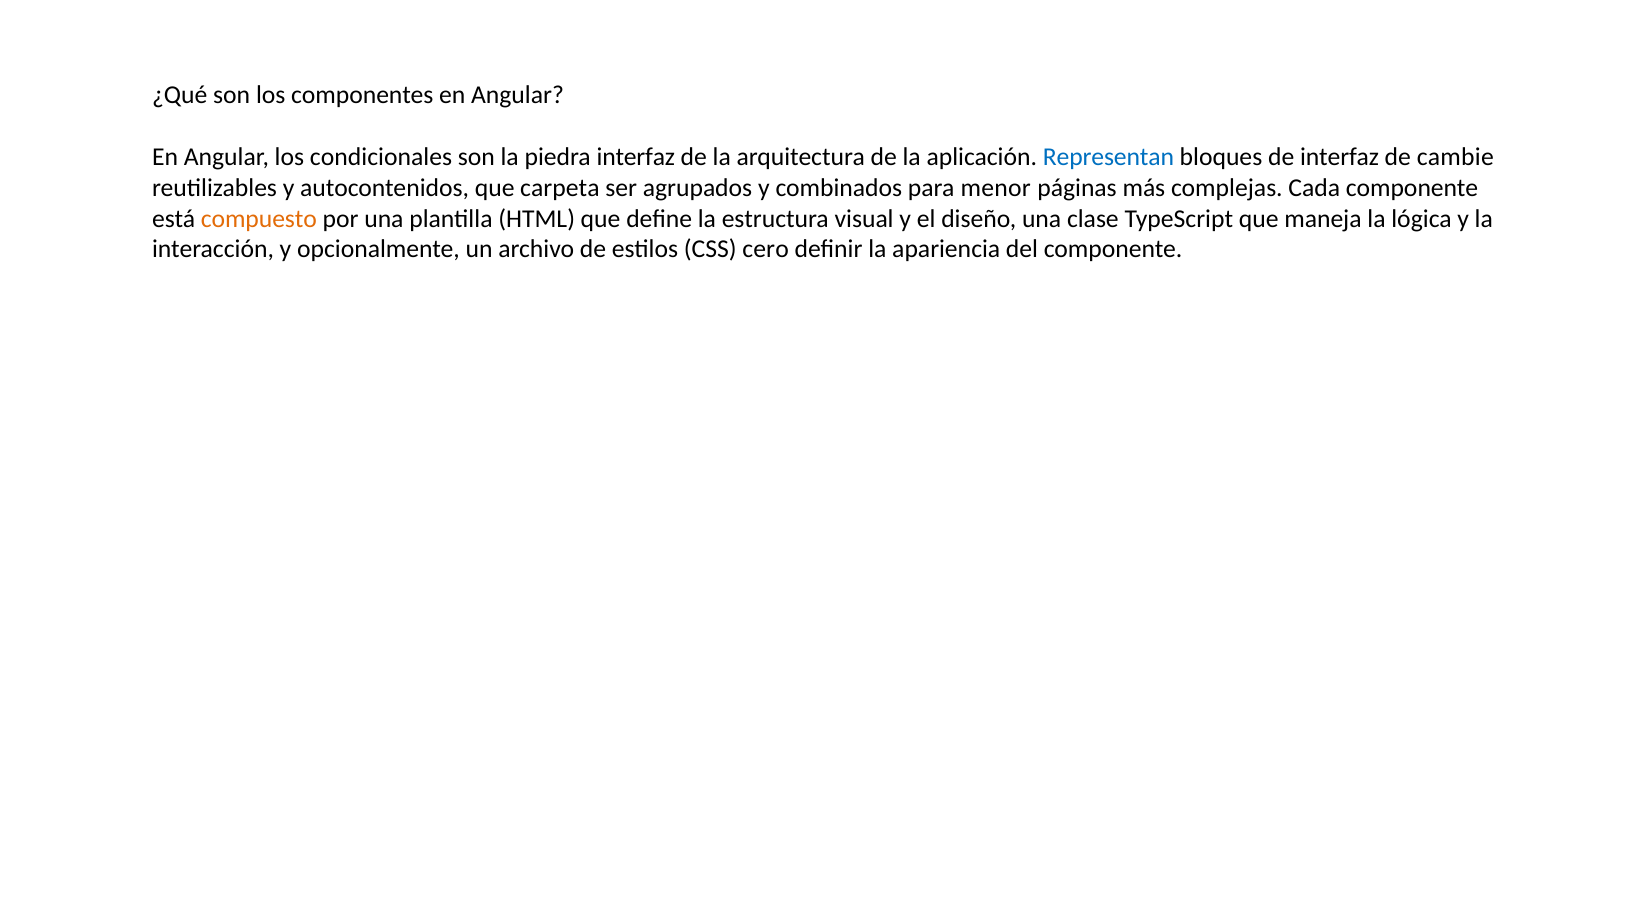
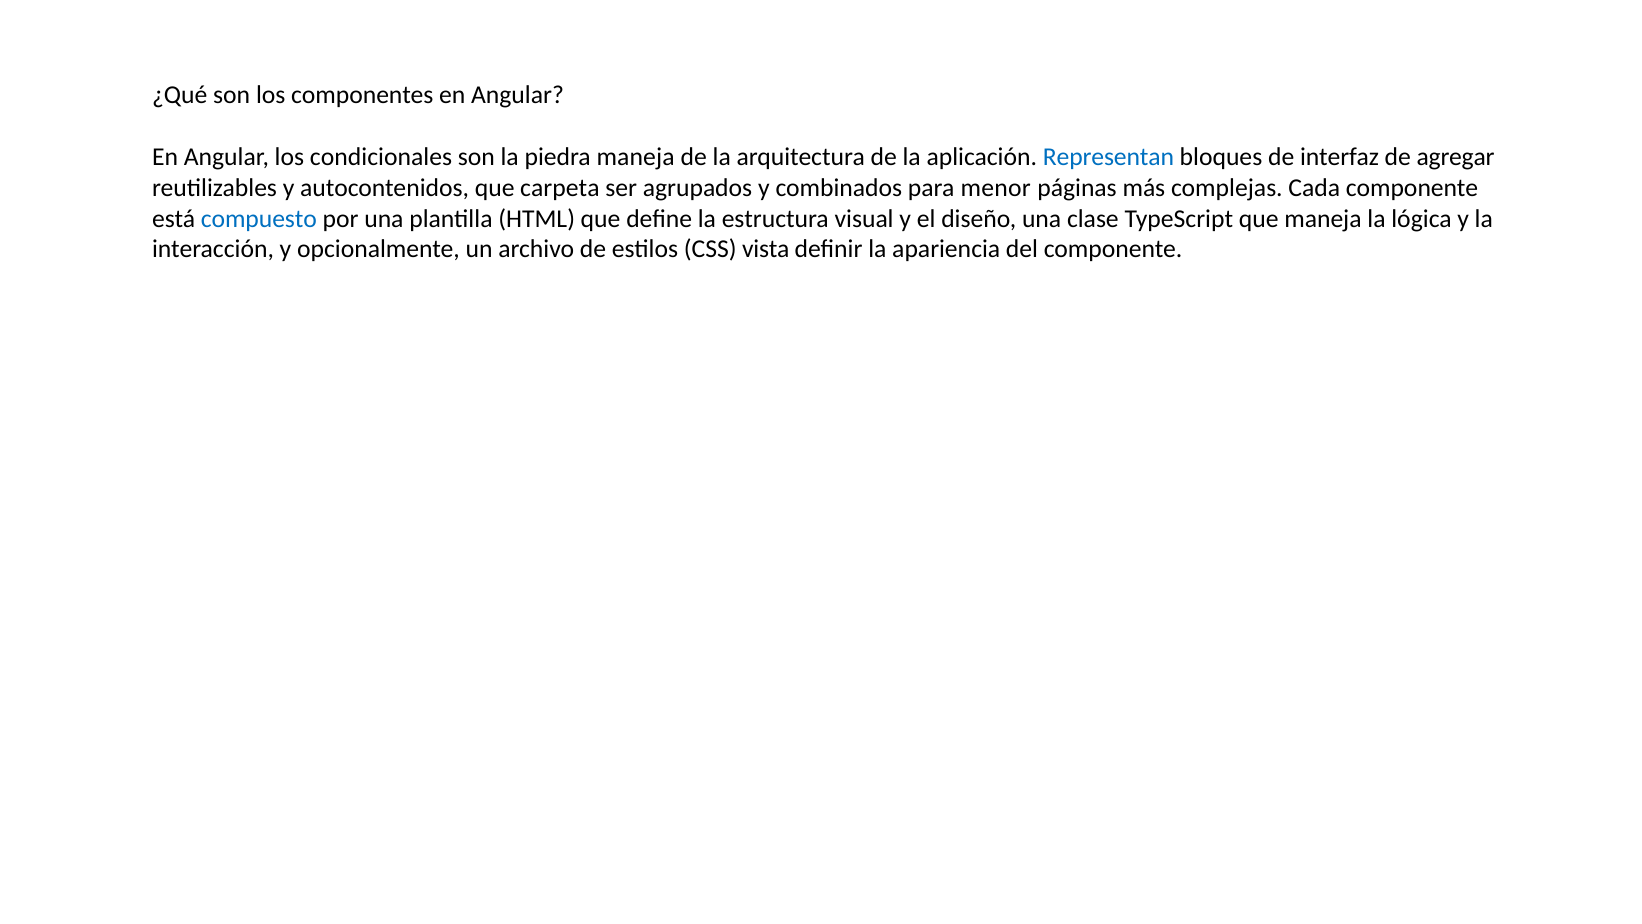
piedra interfaz: interfaz -> maneja
cambie: cambie -> agregar
compuesto colour: orange -> blue
cero: cero -> vista
